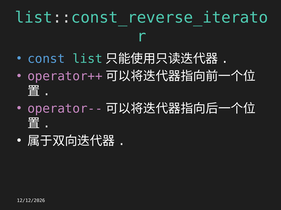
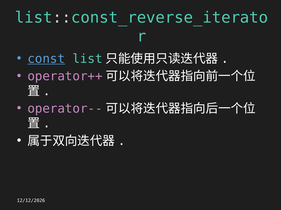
const underline: none -> present
